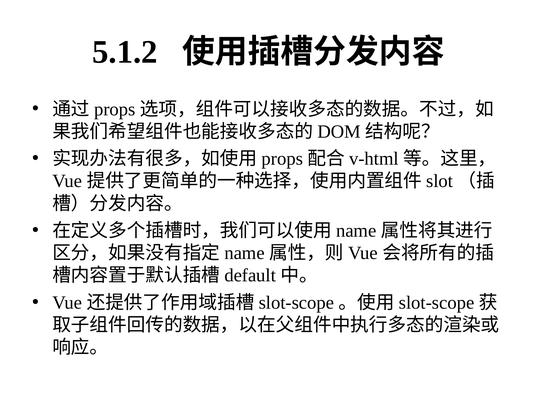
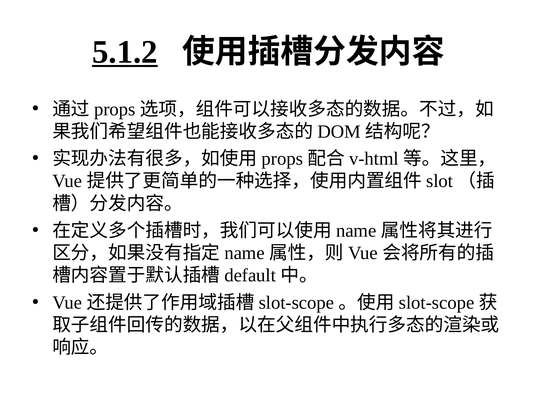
5.1.2 underline: none -> present
